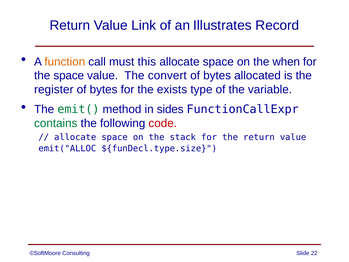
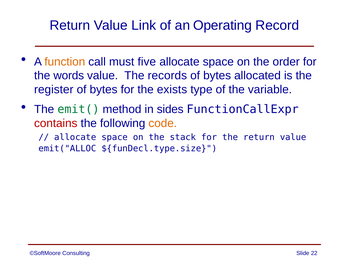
Illustrates: Illustrates -> Operating
this: this -> five
when: when -> order
the space: space -> words
convert: convert -> records
contains colour: green -> red
code colour: red -> orange
